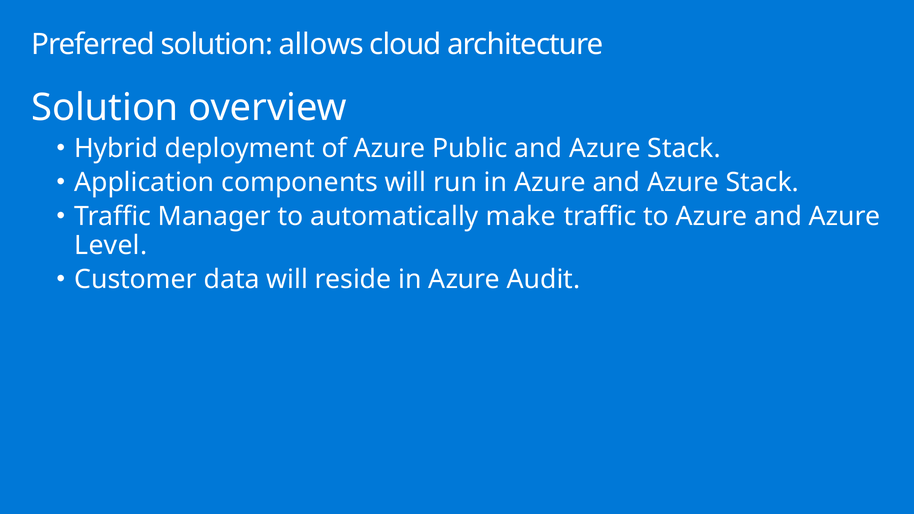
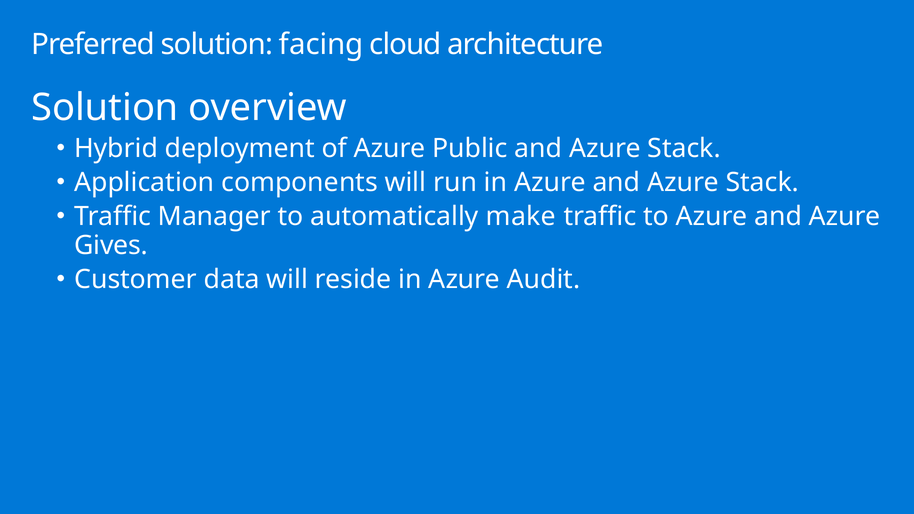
allows: allows -> facing
Level: Level -> Gives
